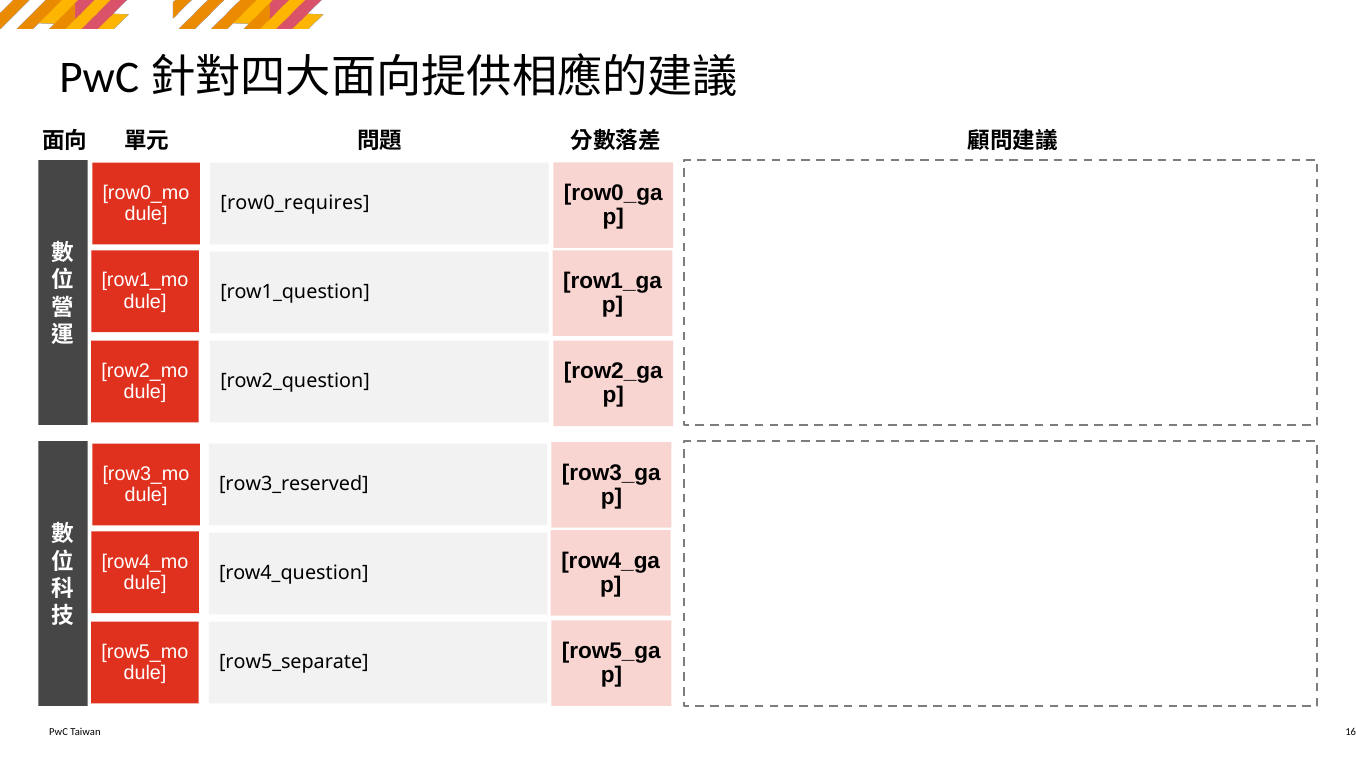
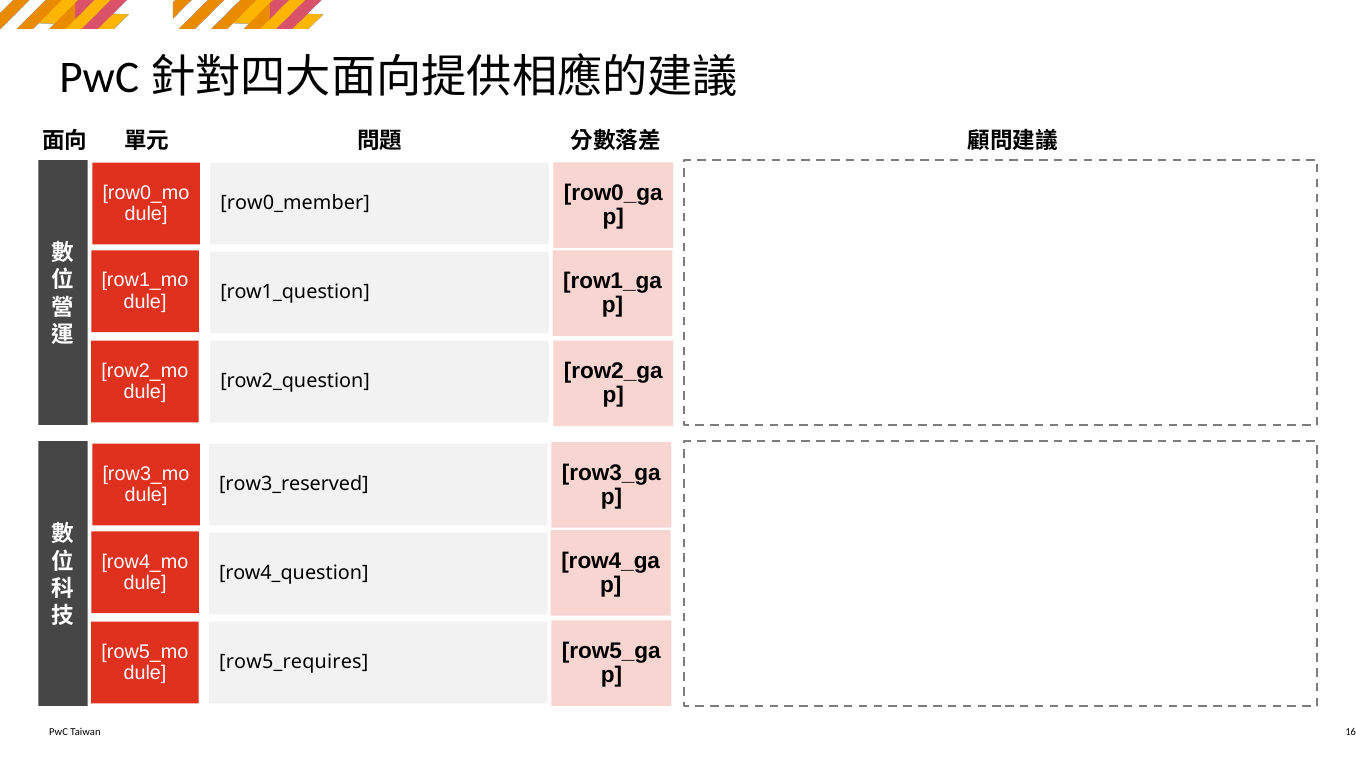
row0_requires: row0_requires -> row0_member
row5_separate: row5_separate -> row5_requires
